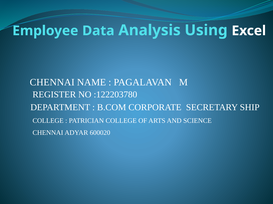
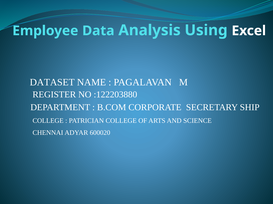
CHENNAI at (52, 83): CHENNAI -> DATASET
:122203780: :122203780 -> :122203880
